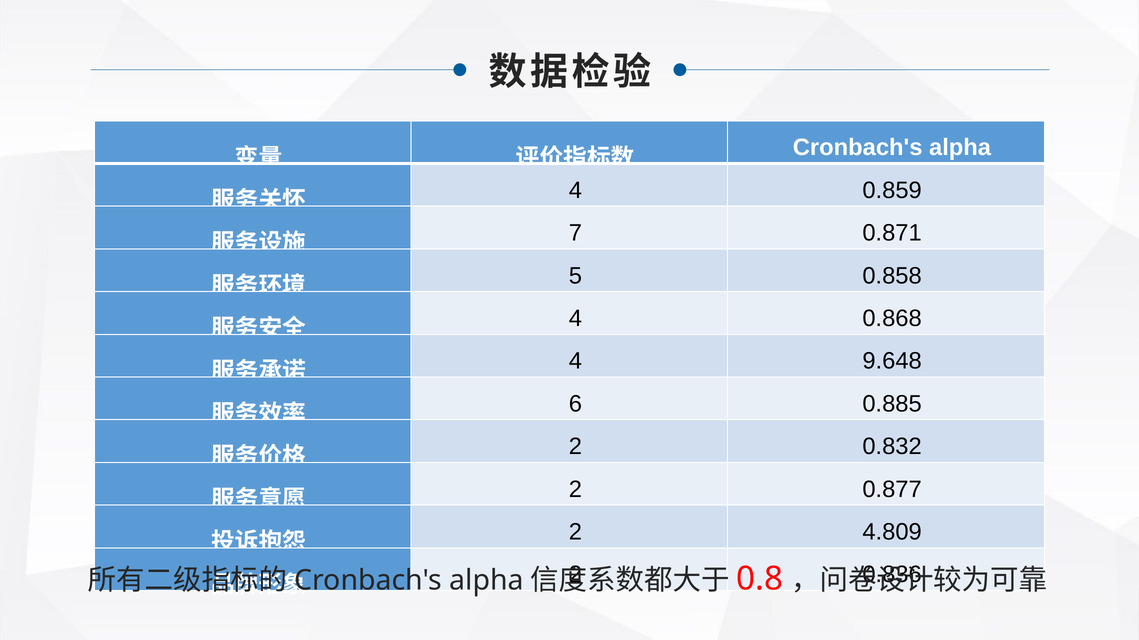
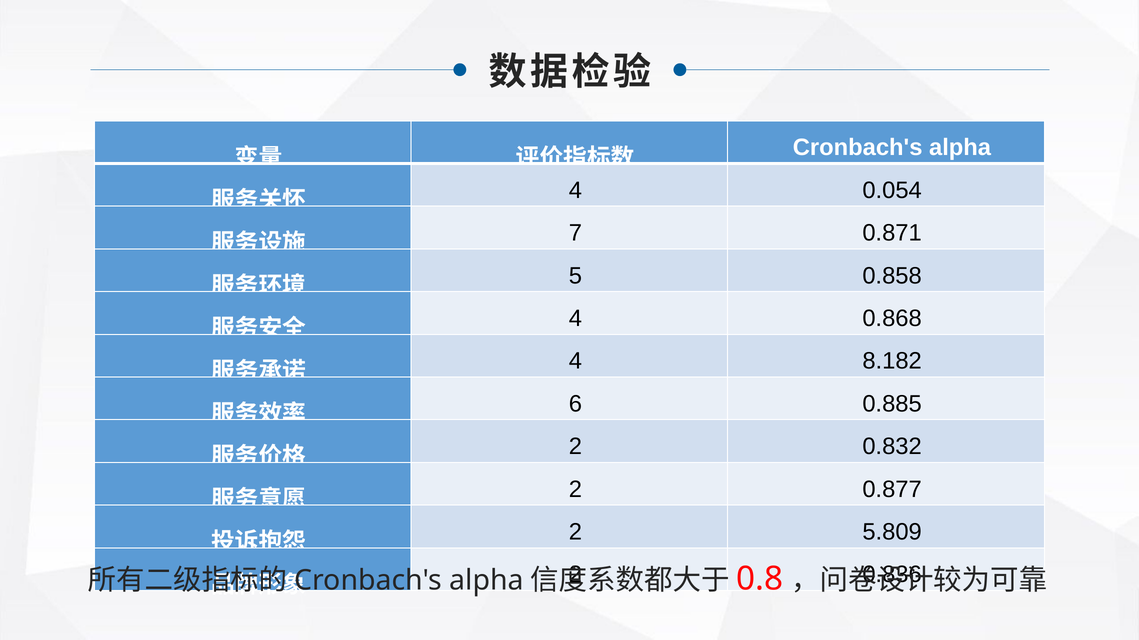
0.859: 0.859 -> 0.054
9.648: 9.648 -> 8.182
4.809: 4.809 -> 5.809
